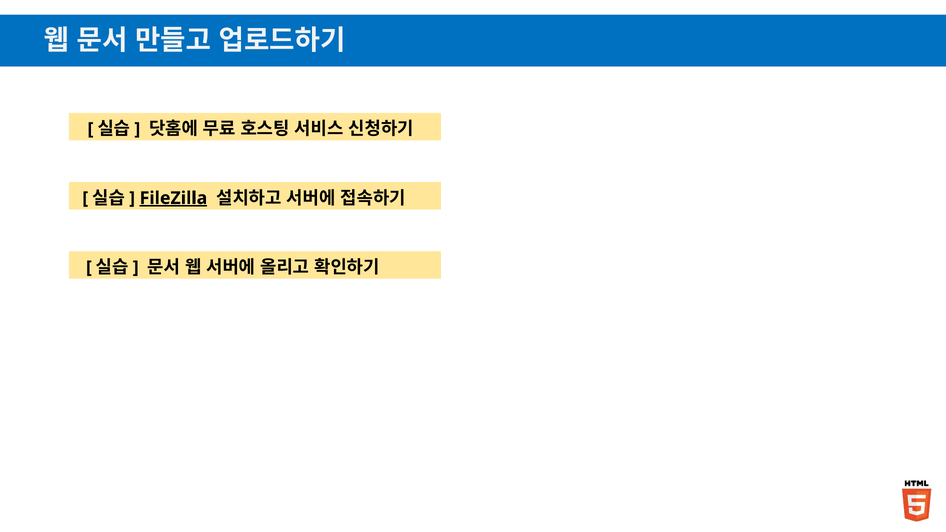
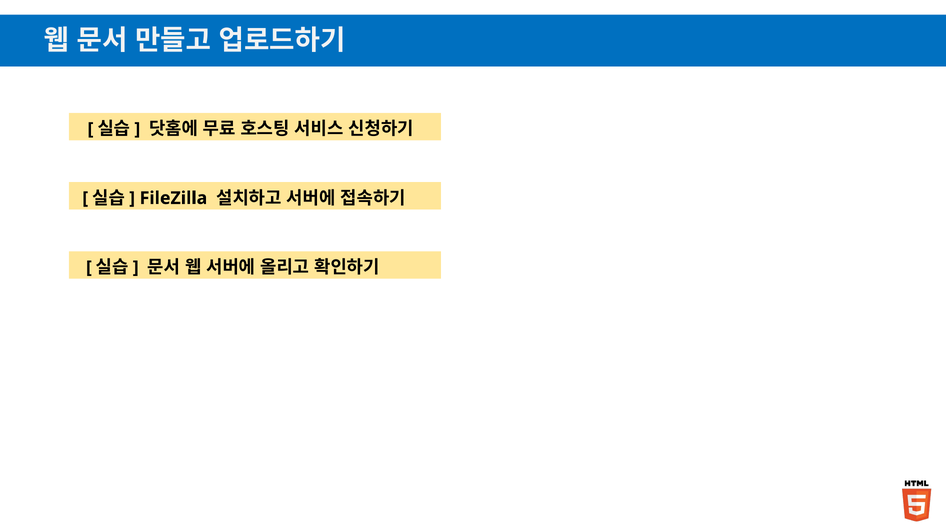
FileZilla underline: present -> none
